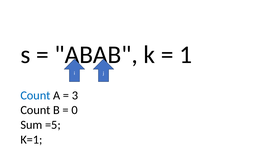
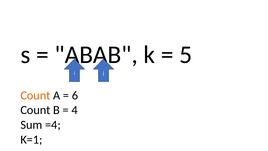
1: 1 -> 5
Count at (35, 95) colour: blue -> orange
3: 3 -> 6
0: 0 -> 4
=5: =5 -> =4
